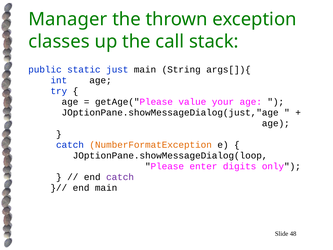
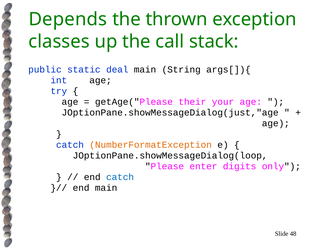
Manager: Manager -> Depends
just: just -> deal
value: value -> their
catch at (120, 177) colour: purple -> blue
